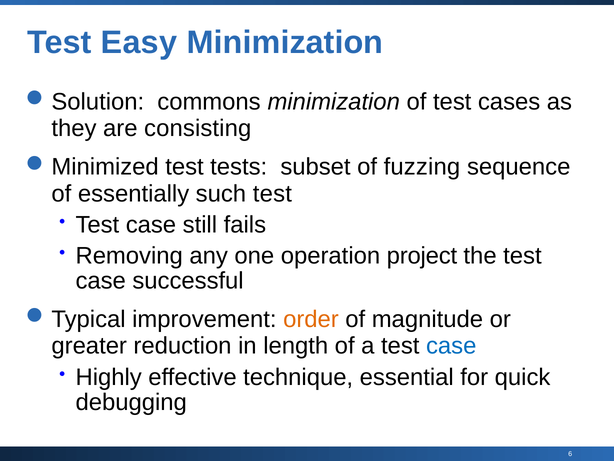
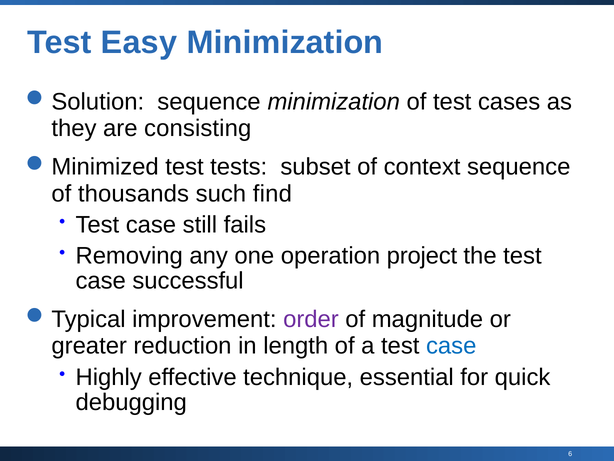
commons at (209, 102): commons -> sequence
fuzzing: fuzzing -> context
essentially: essentially -> thousands
such test: test -> find
order colour: orange -> purple
